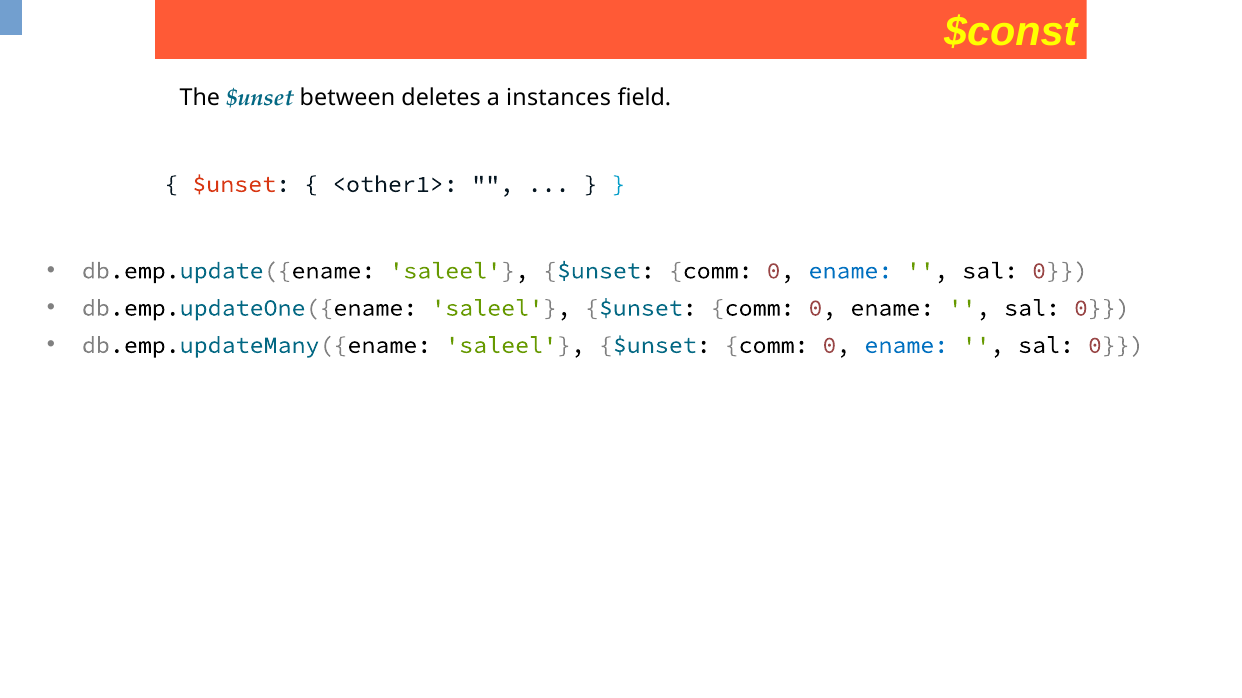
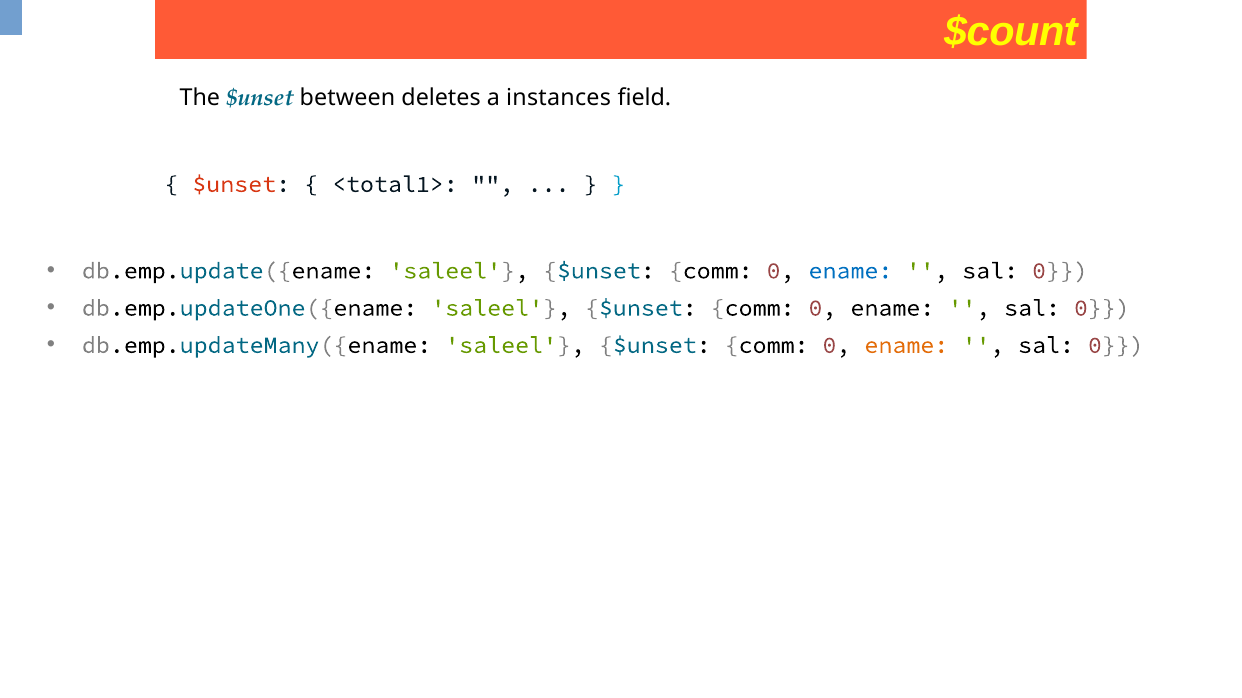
$const: $const -> $count
<other1>: <other1> -> <total1>
ename at (906, 345) colour: blue -> orange
